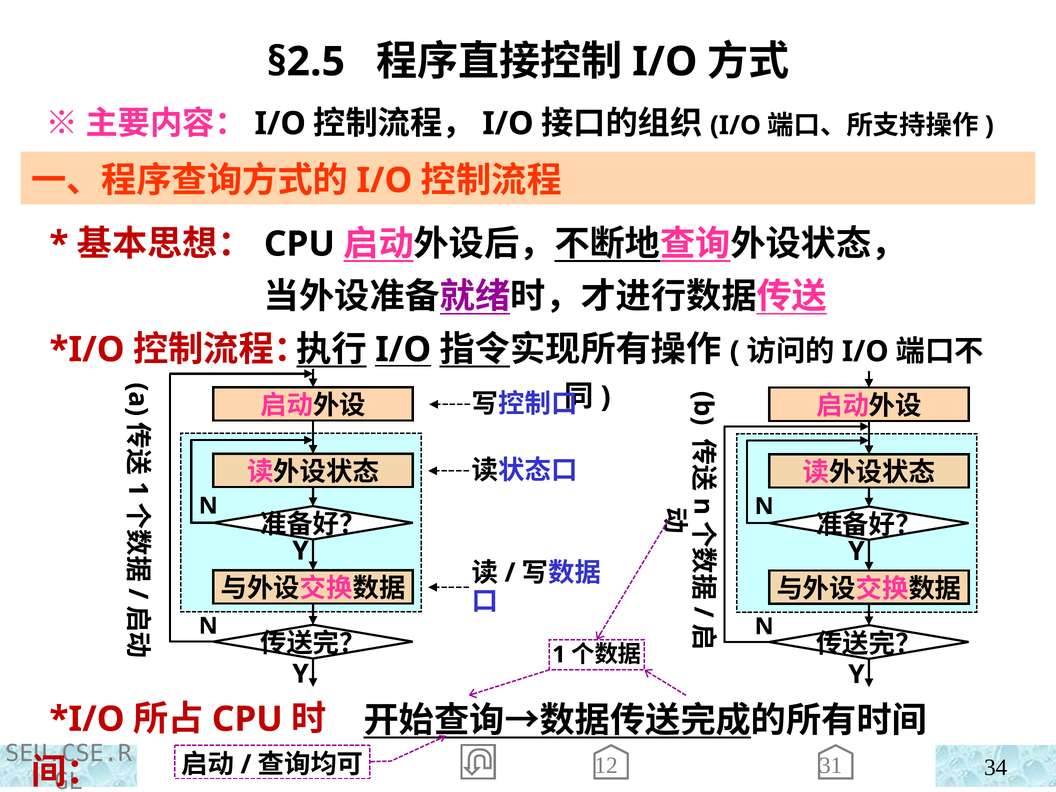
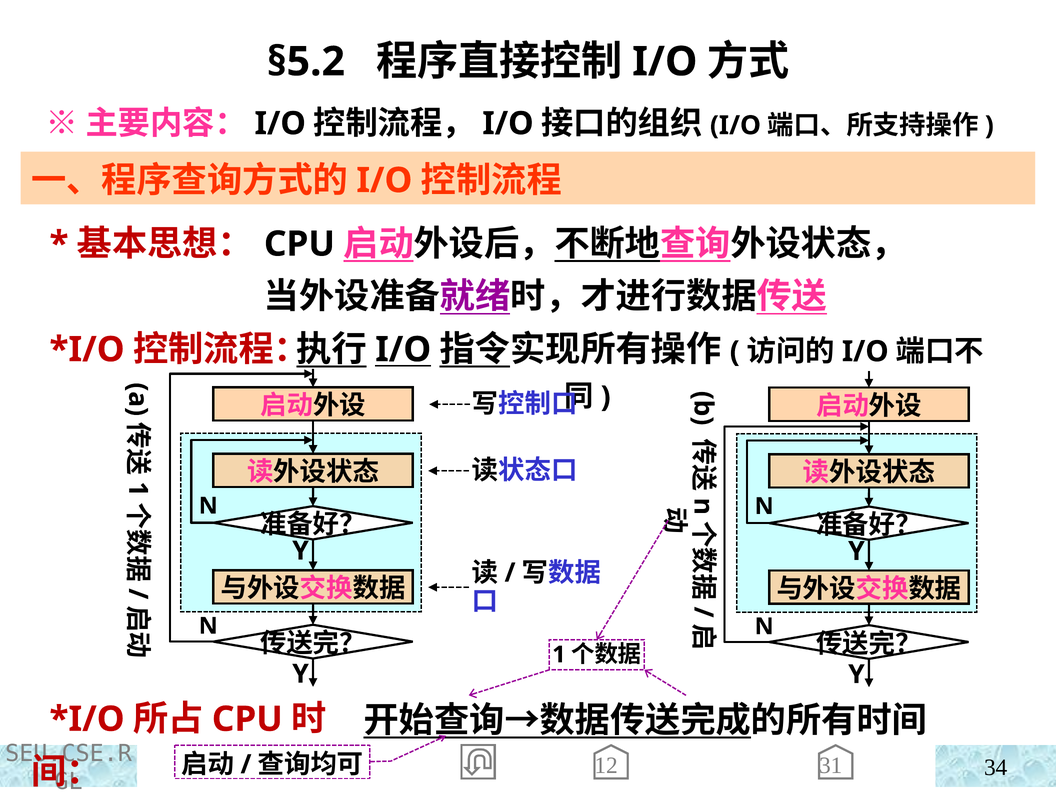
§2.5: §2.5 -> §5.2
